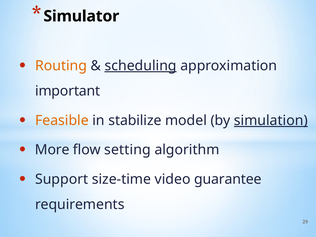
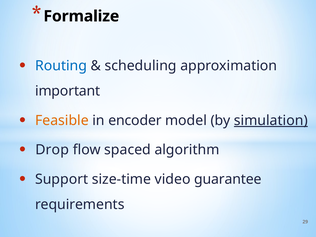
Simulator: Simulator -> Formalize
Routing colour: orange -> blue
scheduling underline: present -> none
stabilize: stabilize -> encoder
More: More -> Drop
setting: setting -> spaced
